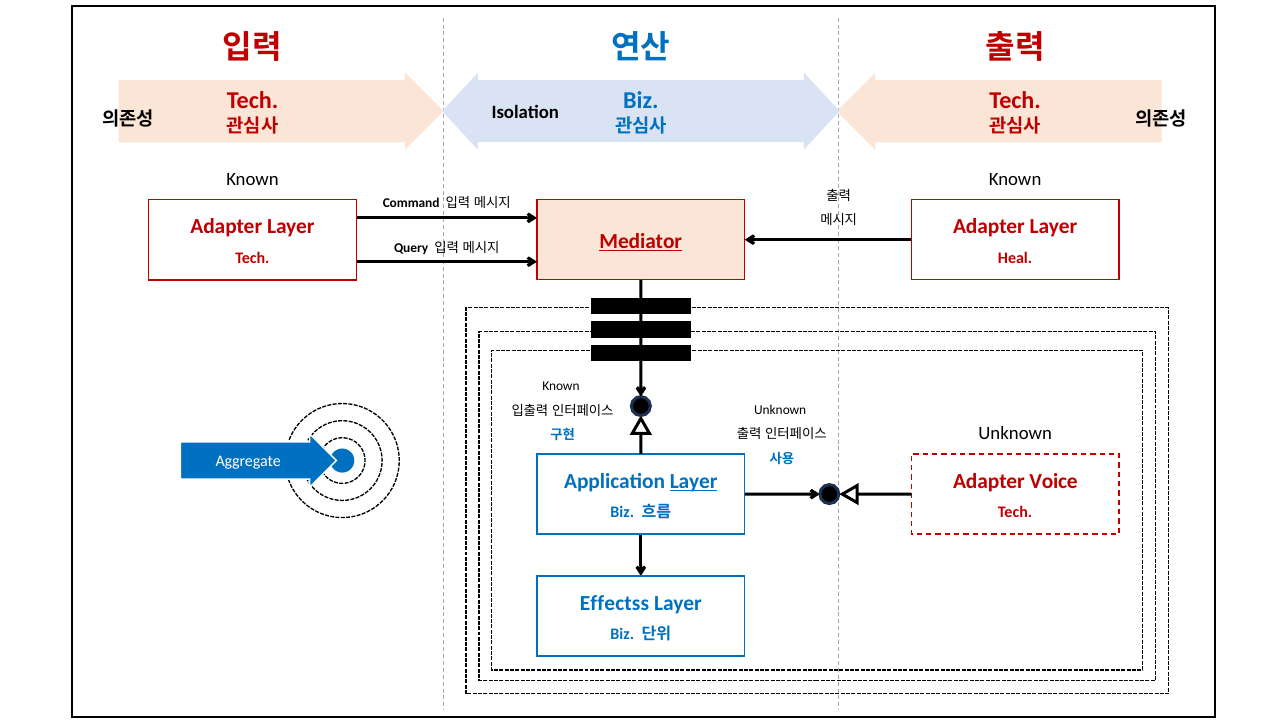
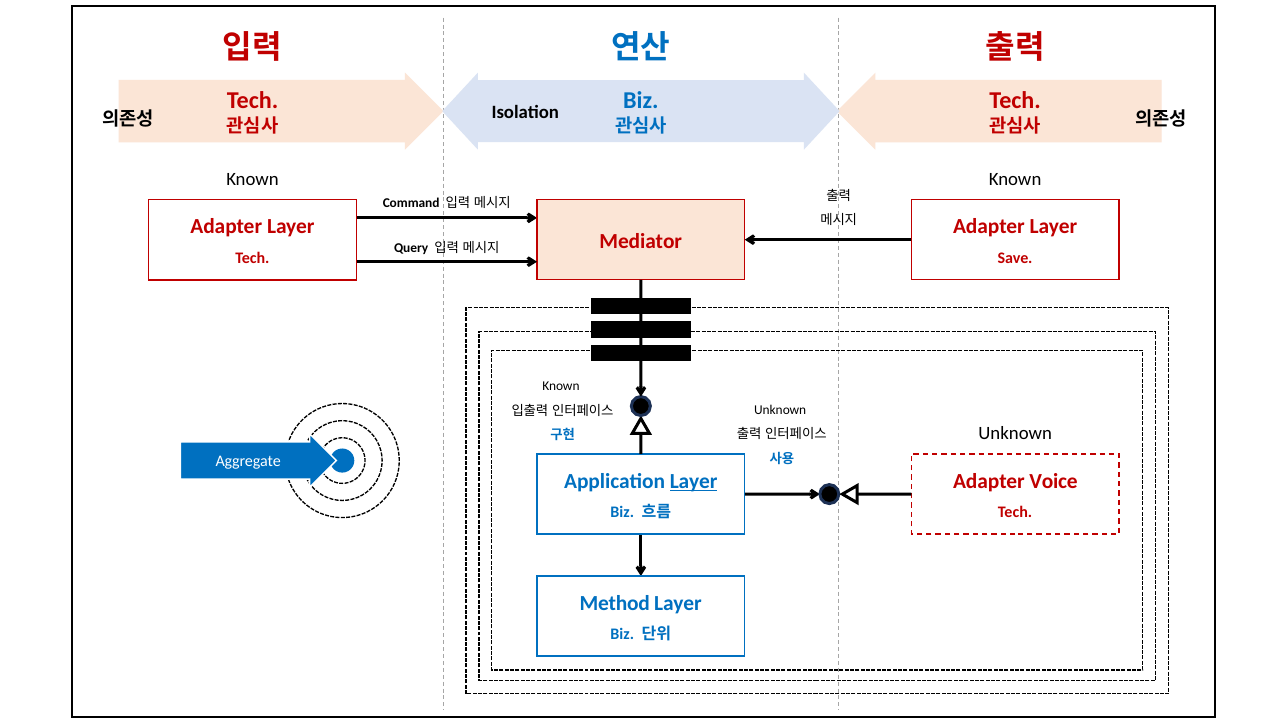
Mediator underline: present -> none
Heal: Heal -> Save
Effectss: Effectss -> Method
